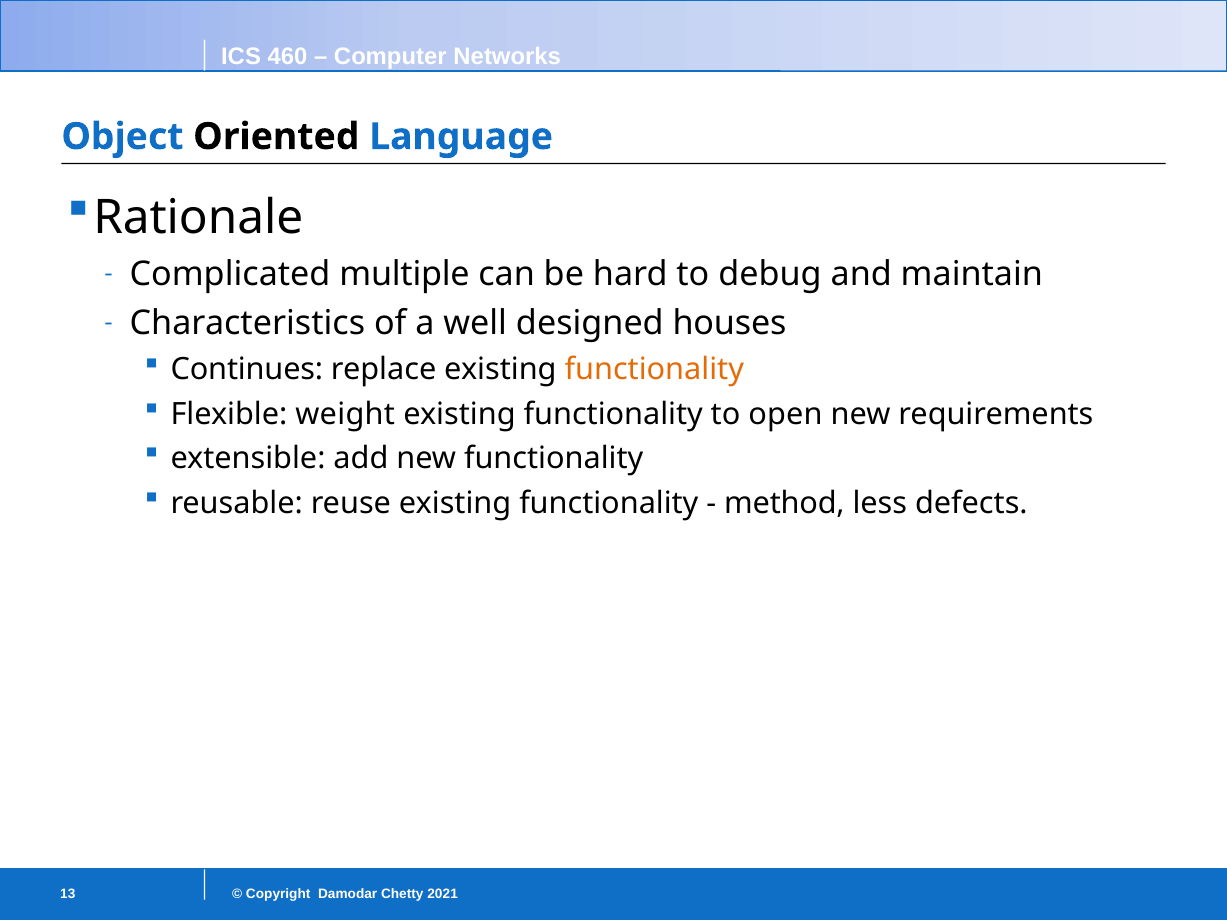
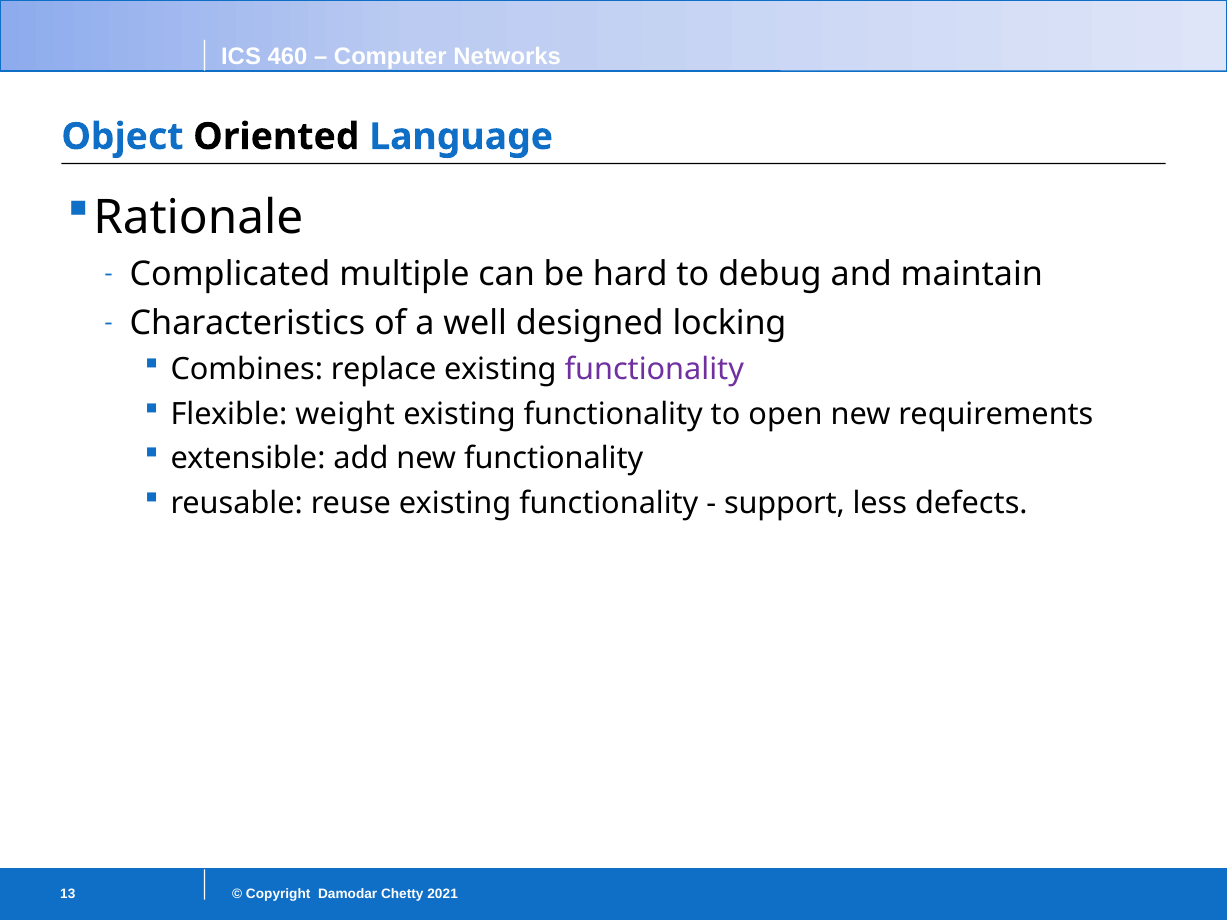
houses: houses -> locking
Continues: Continues -> Combines
functionality at (654, 370) colour: orange -> purple
method: method -> support
